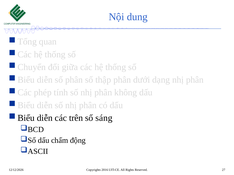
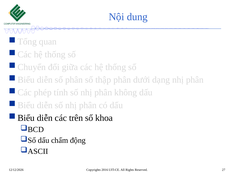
sáng: sáng -> khoa
